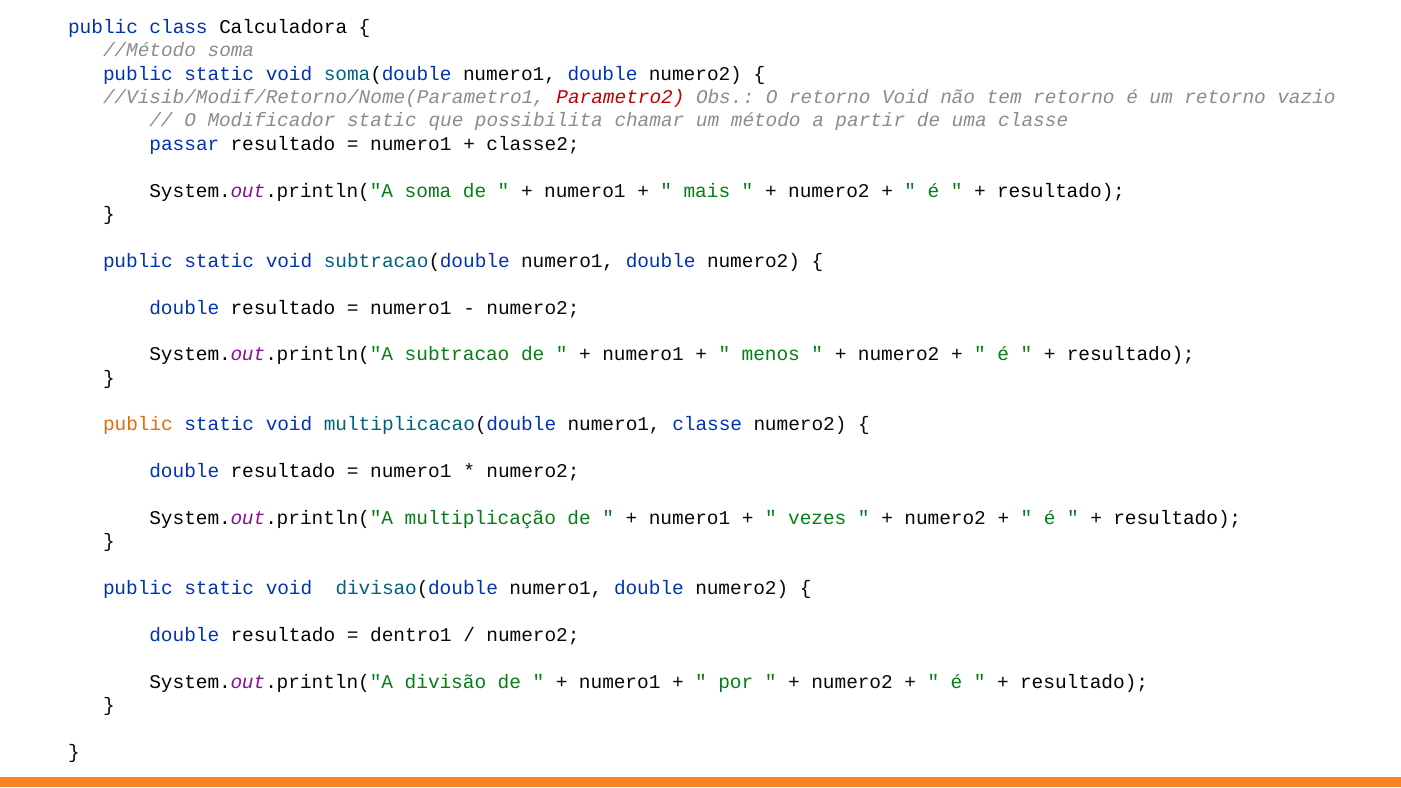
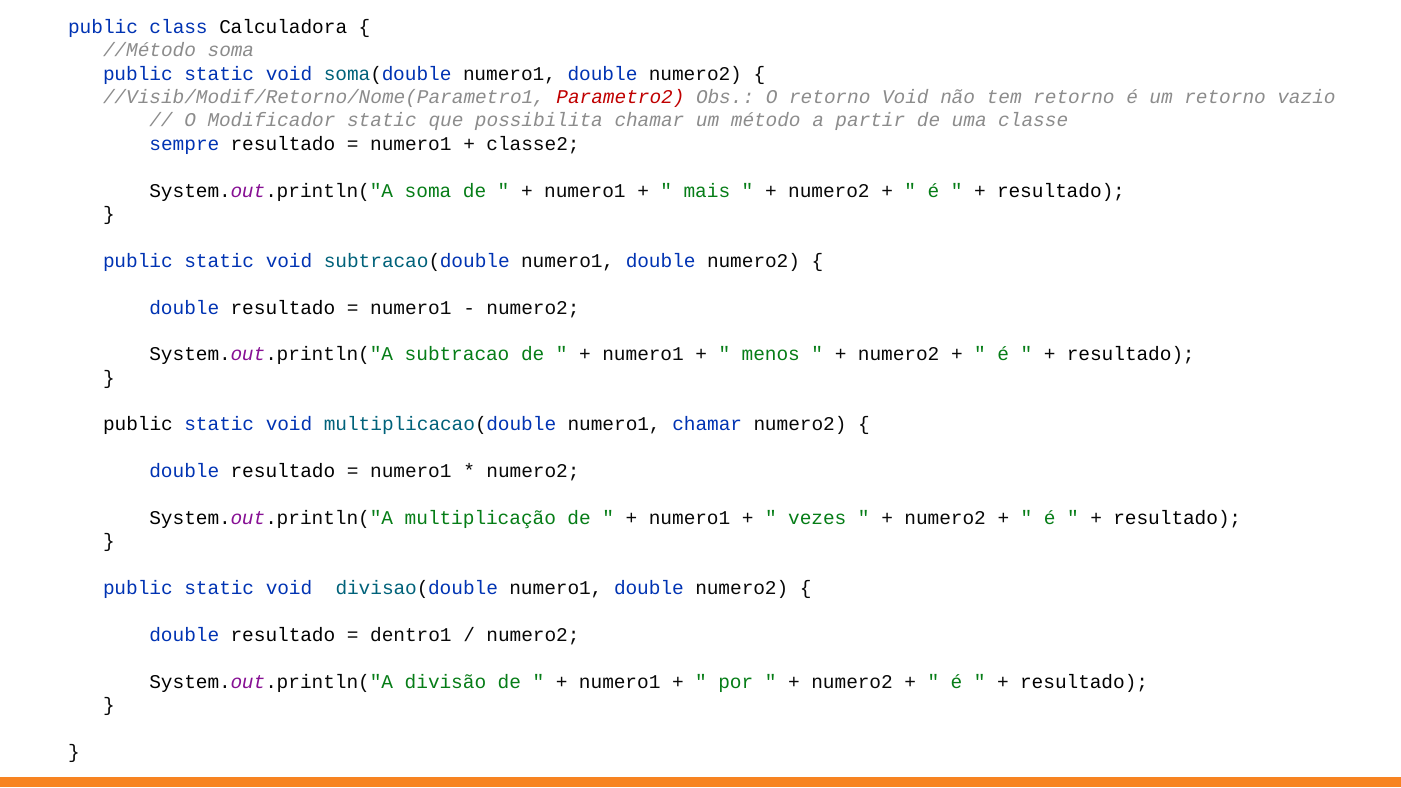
passar: passar -> sempre
public at (138, 425) colour: orange -> black
numero1 classe: classe -> chamar
